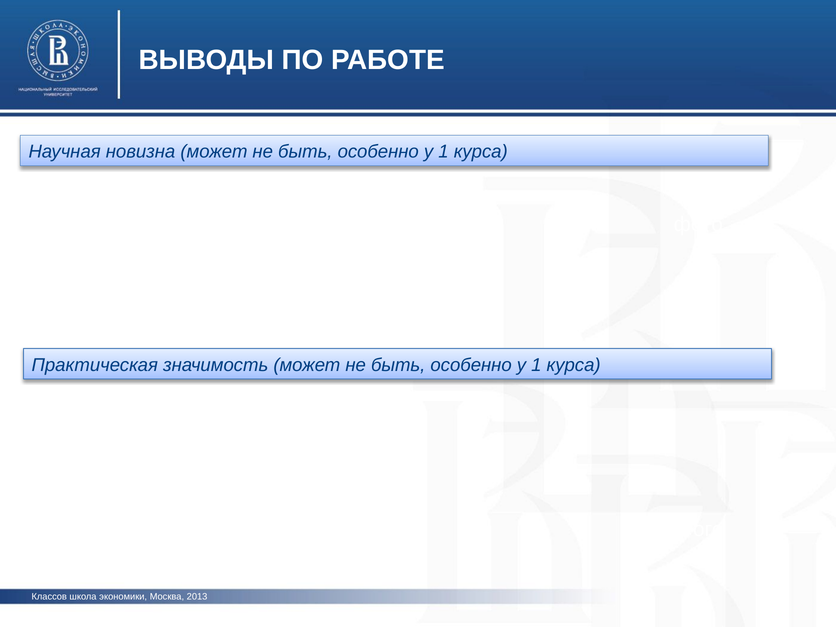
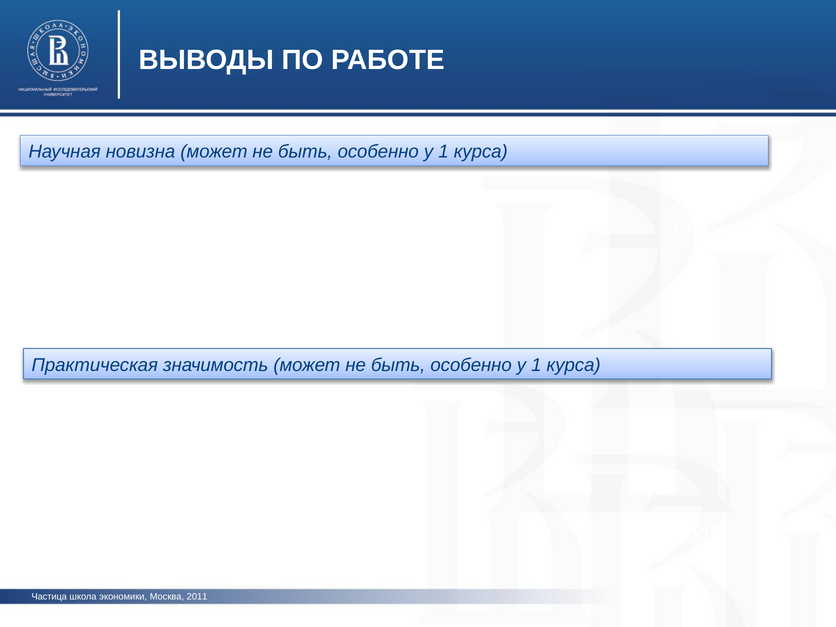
Классов: Классов -> Частица
2013: 2013 -> 2011
